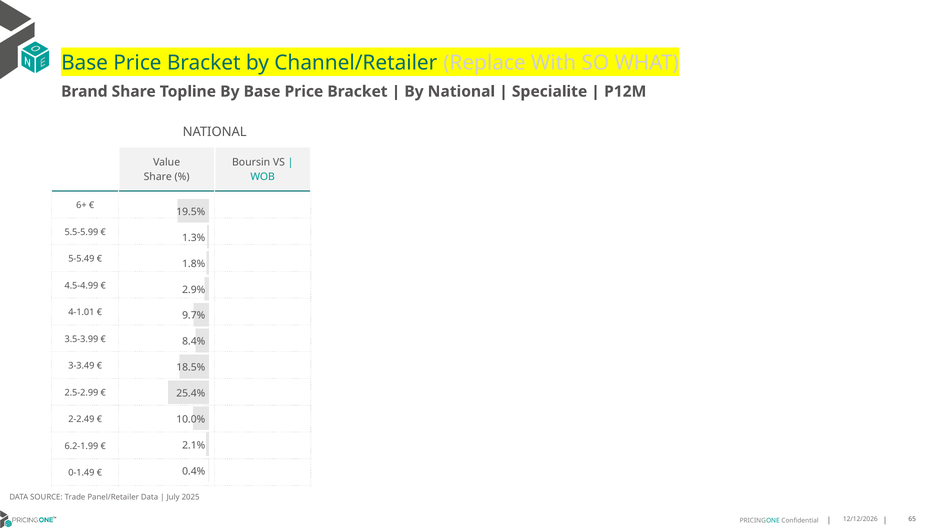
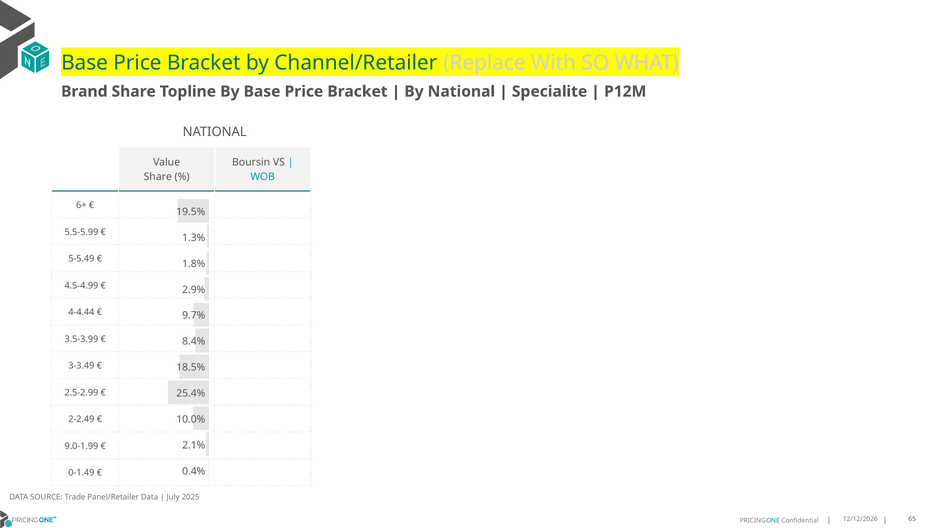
4-1.01: 4-1.01 -> 4-4.44
6.2-1.99: 6.2-1.99 -> 9.0-1.99
